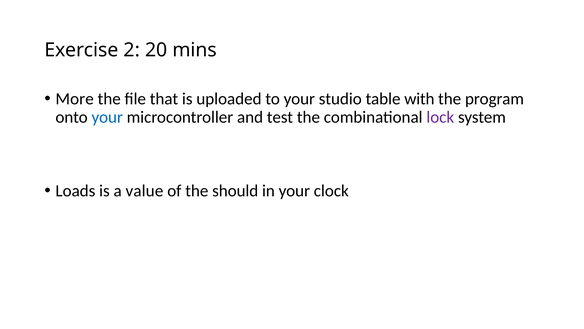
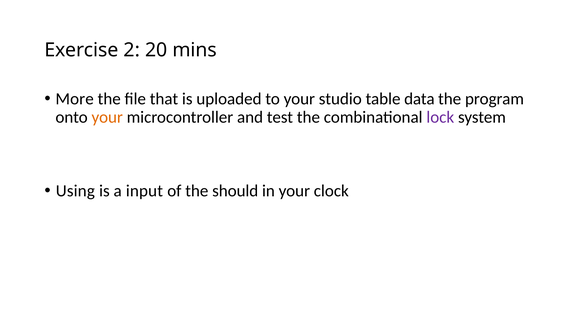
with: with -> data
your at (107, 117) colour: blue -> orange
Loads: Loads -> Using
value: value -> input
